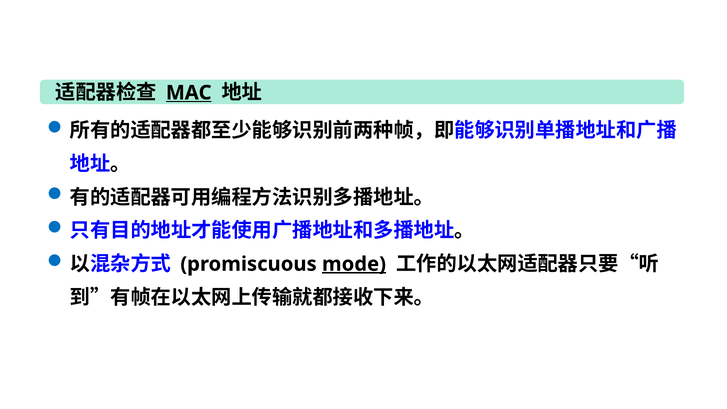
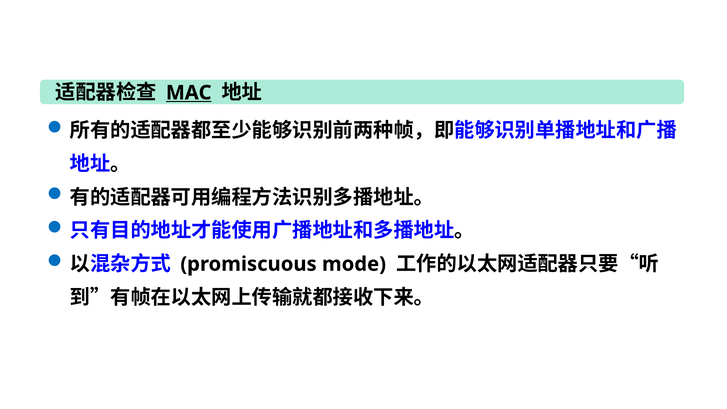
mode underline: present -> none
